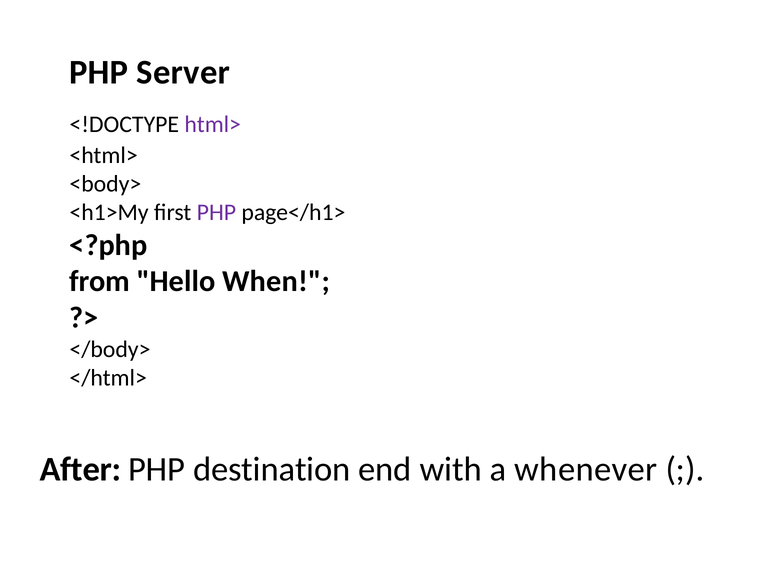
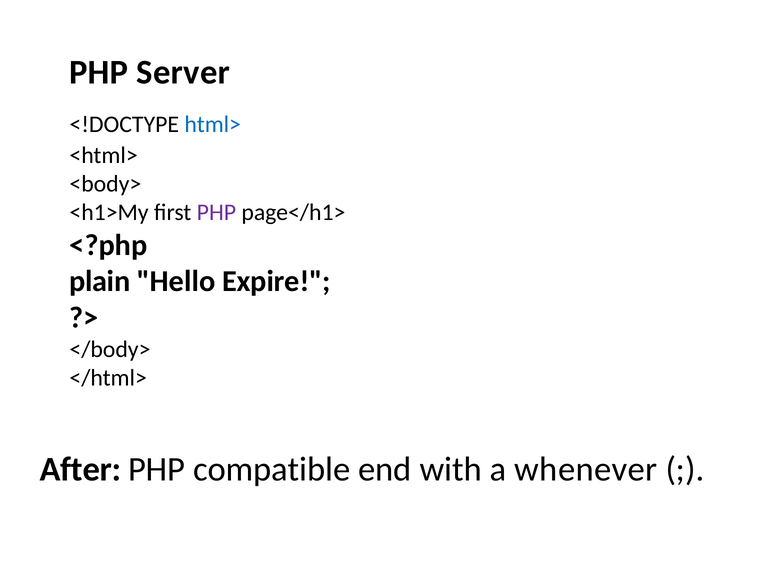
html> colour: purple -> blue
from: from -> plain
When: When -> Expire
destination: destination -> compatible
